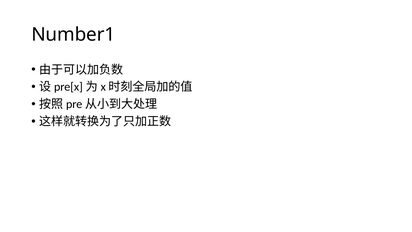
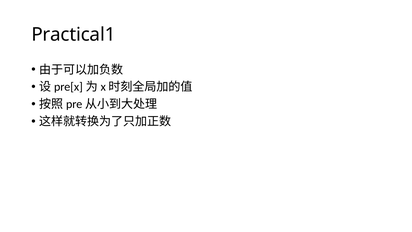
Number1: Number1 -> Practical1
